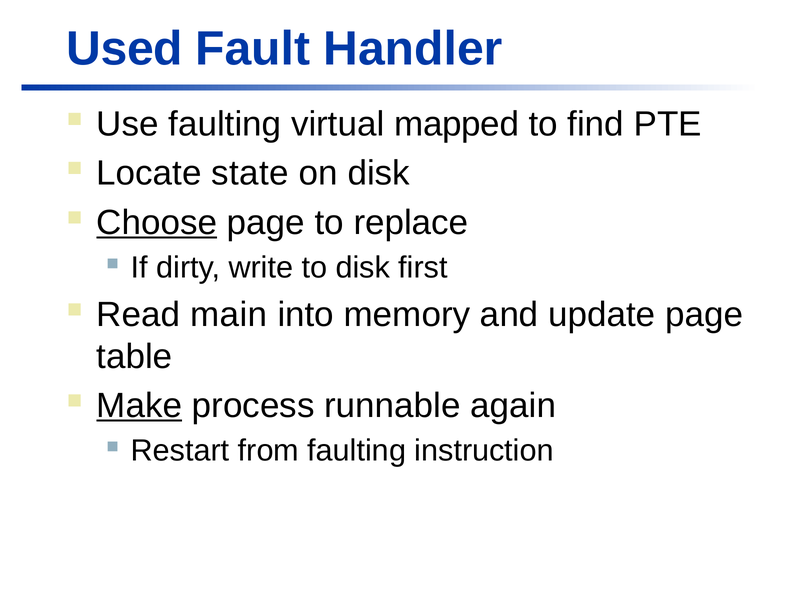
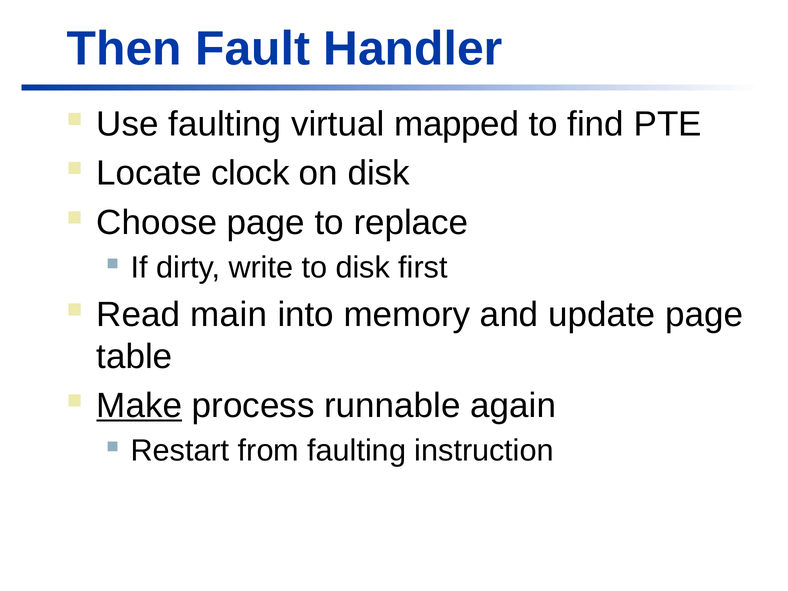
Used: Used -> Then
state: state -> clock
Choose underline: present -> none
